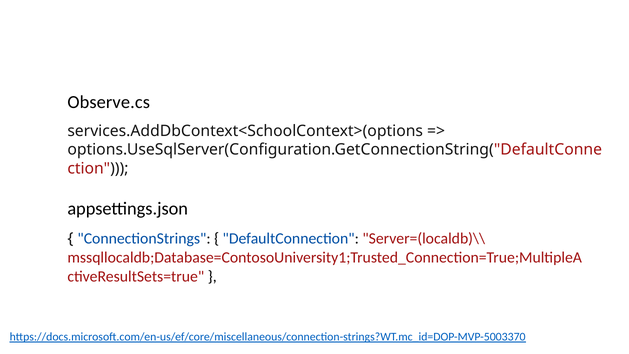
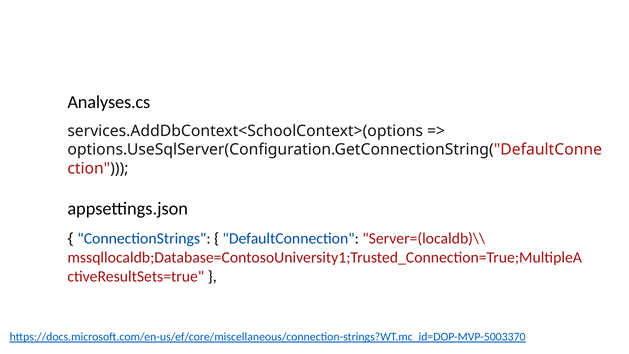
Observe.cs: Observe.cs -> Analyses.cs
